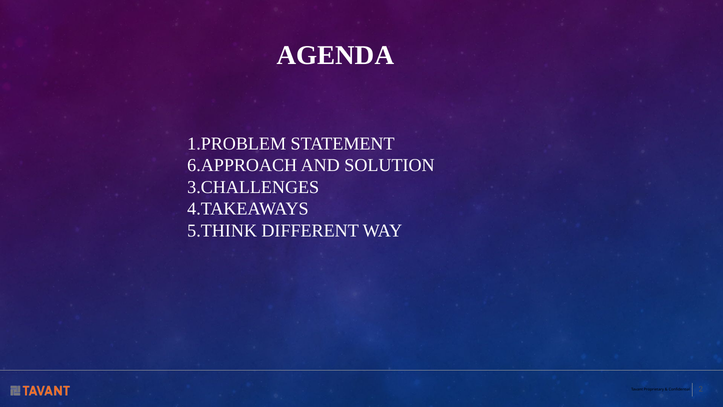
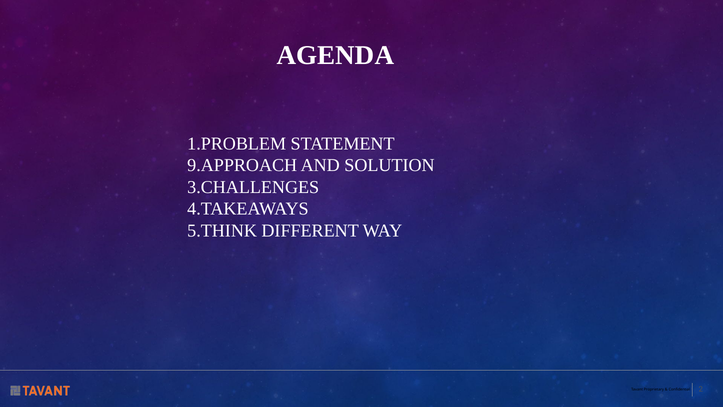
6.APPROACH: 6.APPROACH -> 9.APPROACH
